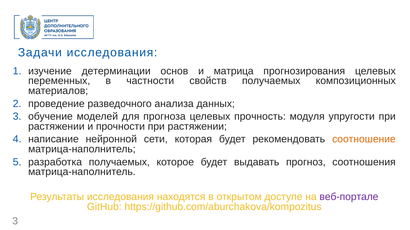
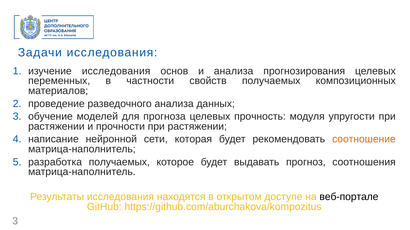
изучение детерминации: детерминации -> исследования
и матрица: матрица -> анализа
веб-портале colour: purple -> black
